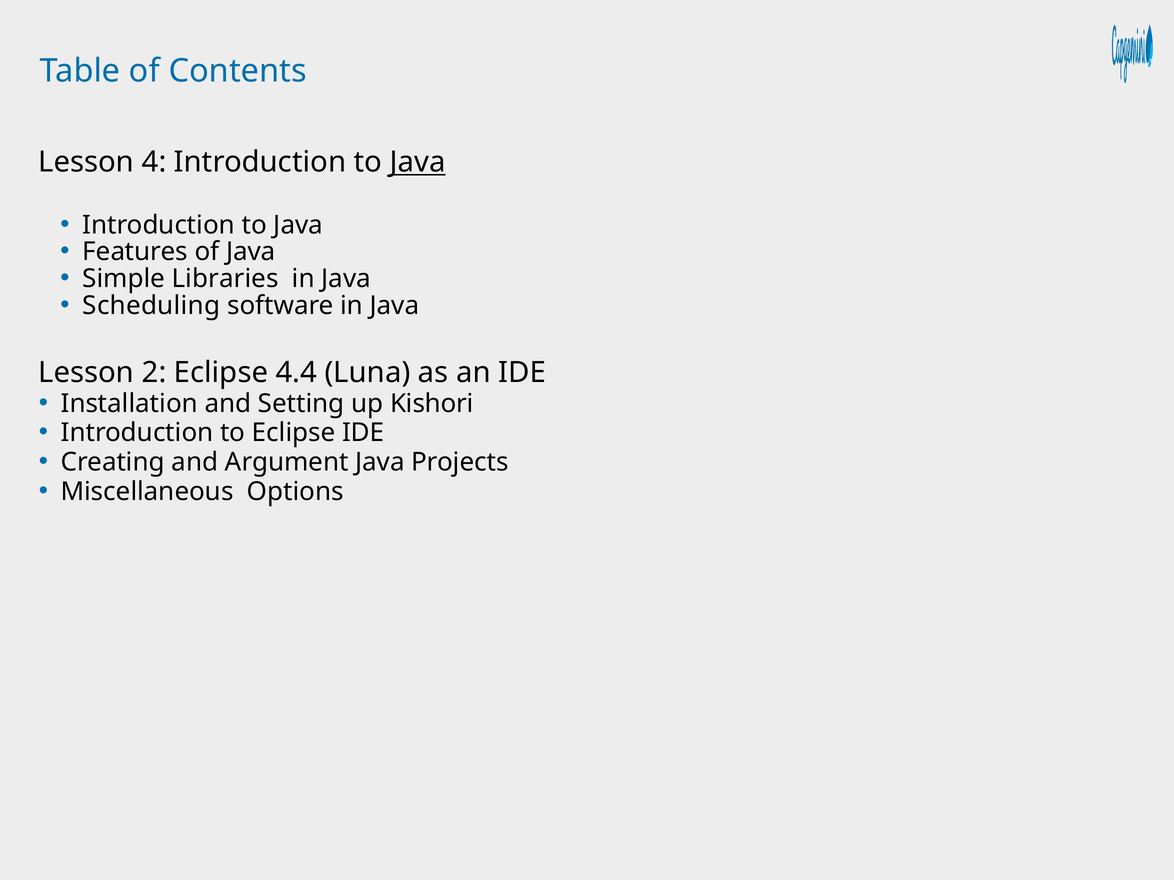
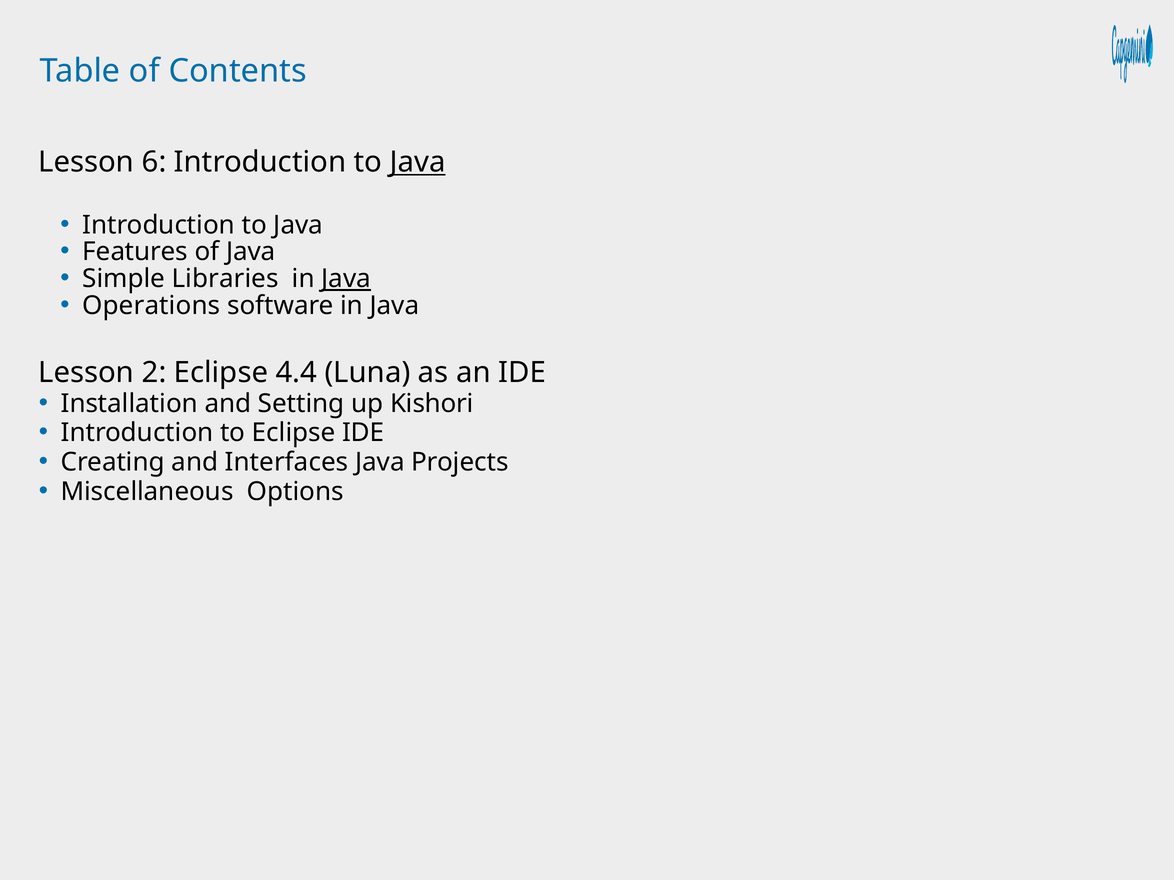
4: 4 -> 6
Java at (346, 279) underline: none -> present
Scheduling: Scheduling -> Operations
Argument: Argument -> Interfaces
